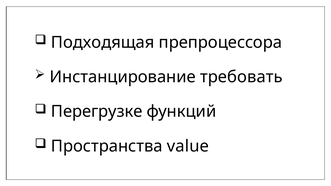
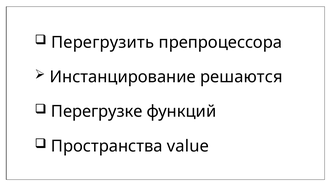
Подходящая: Подходящая -> Перегрузить
требовать: требовать -> решаются
